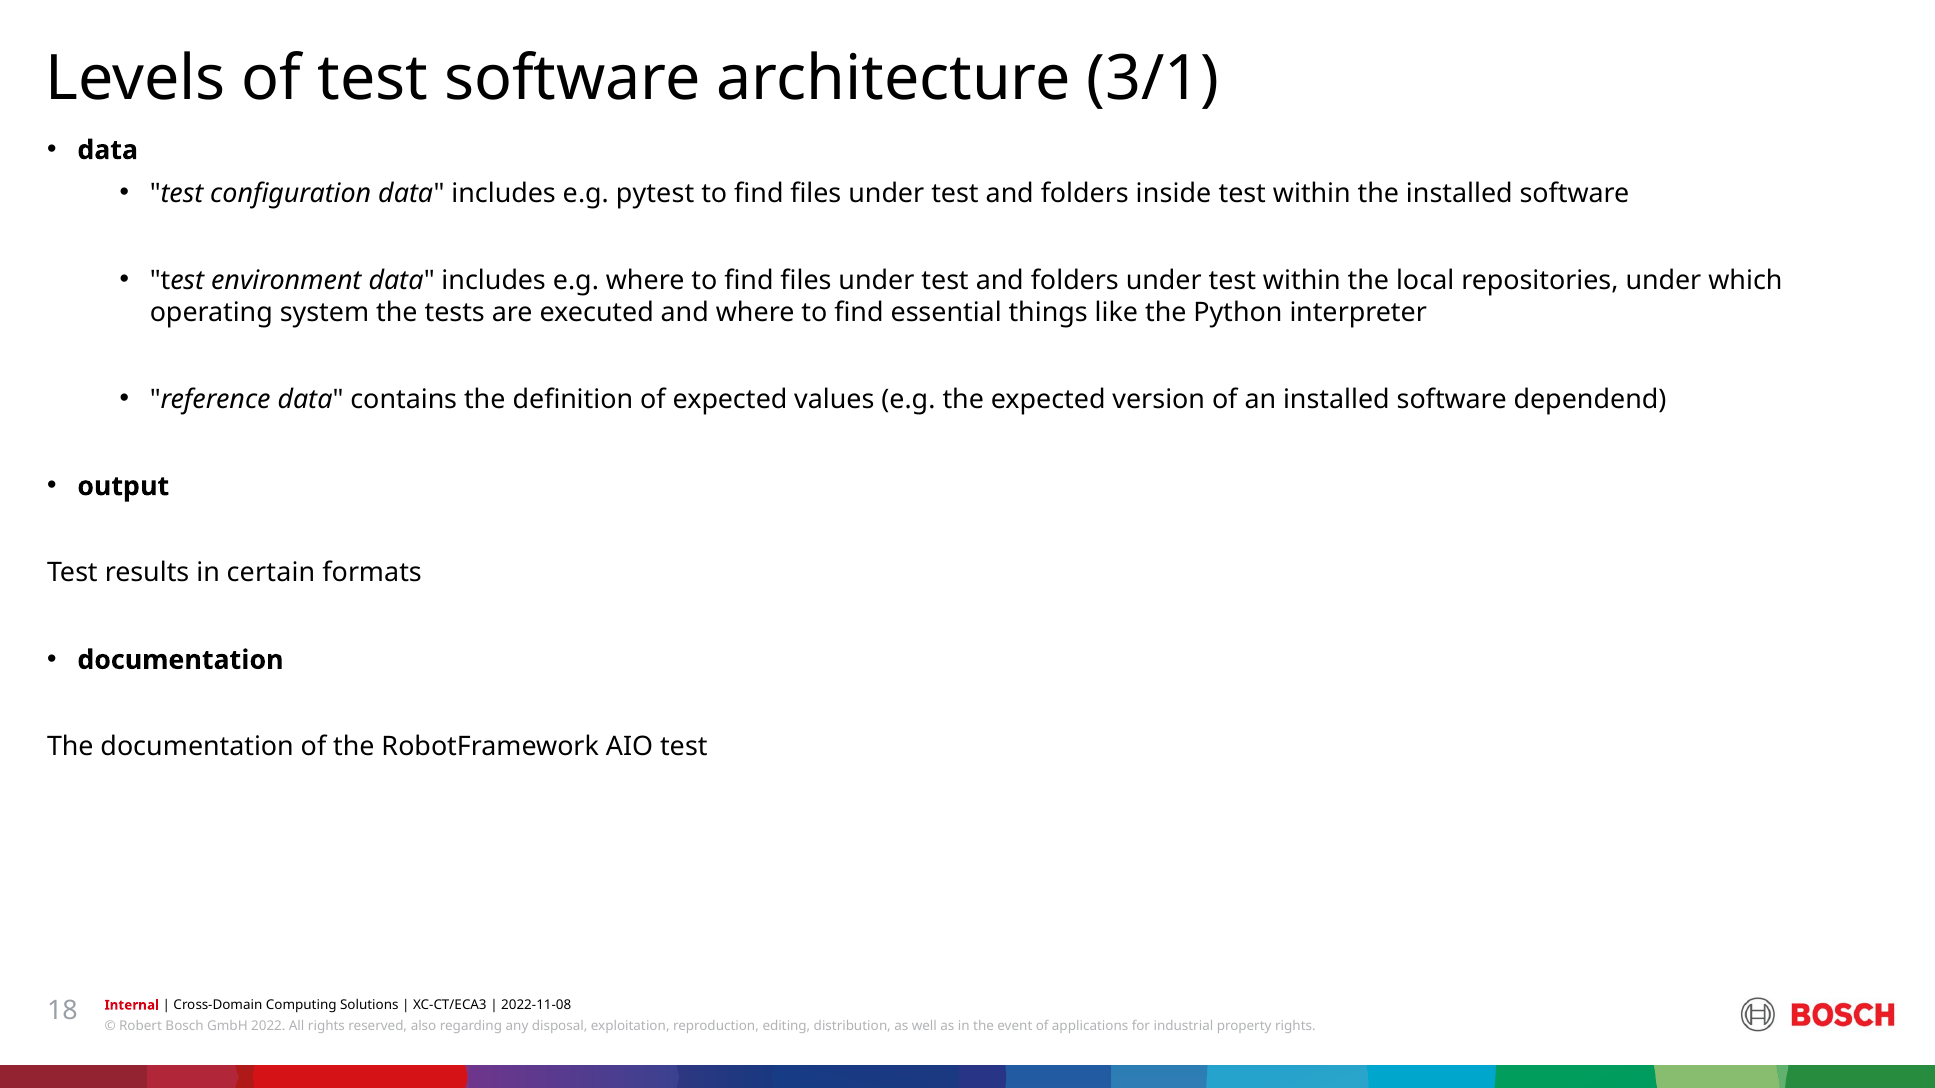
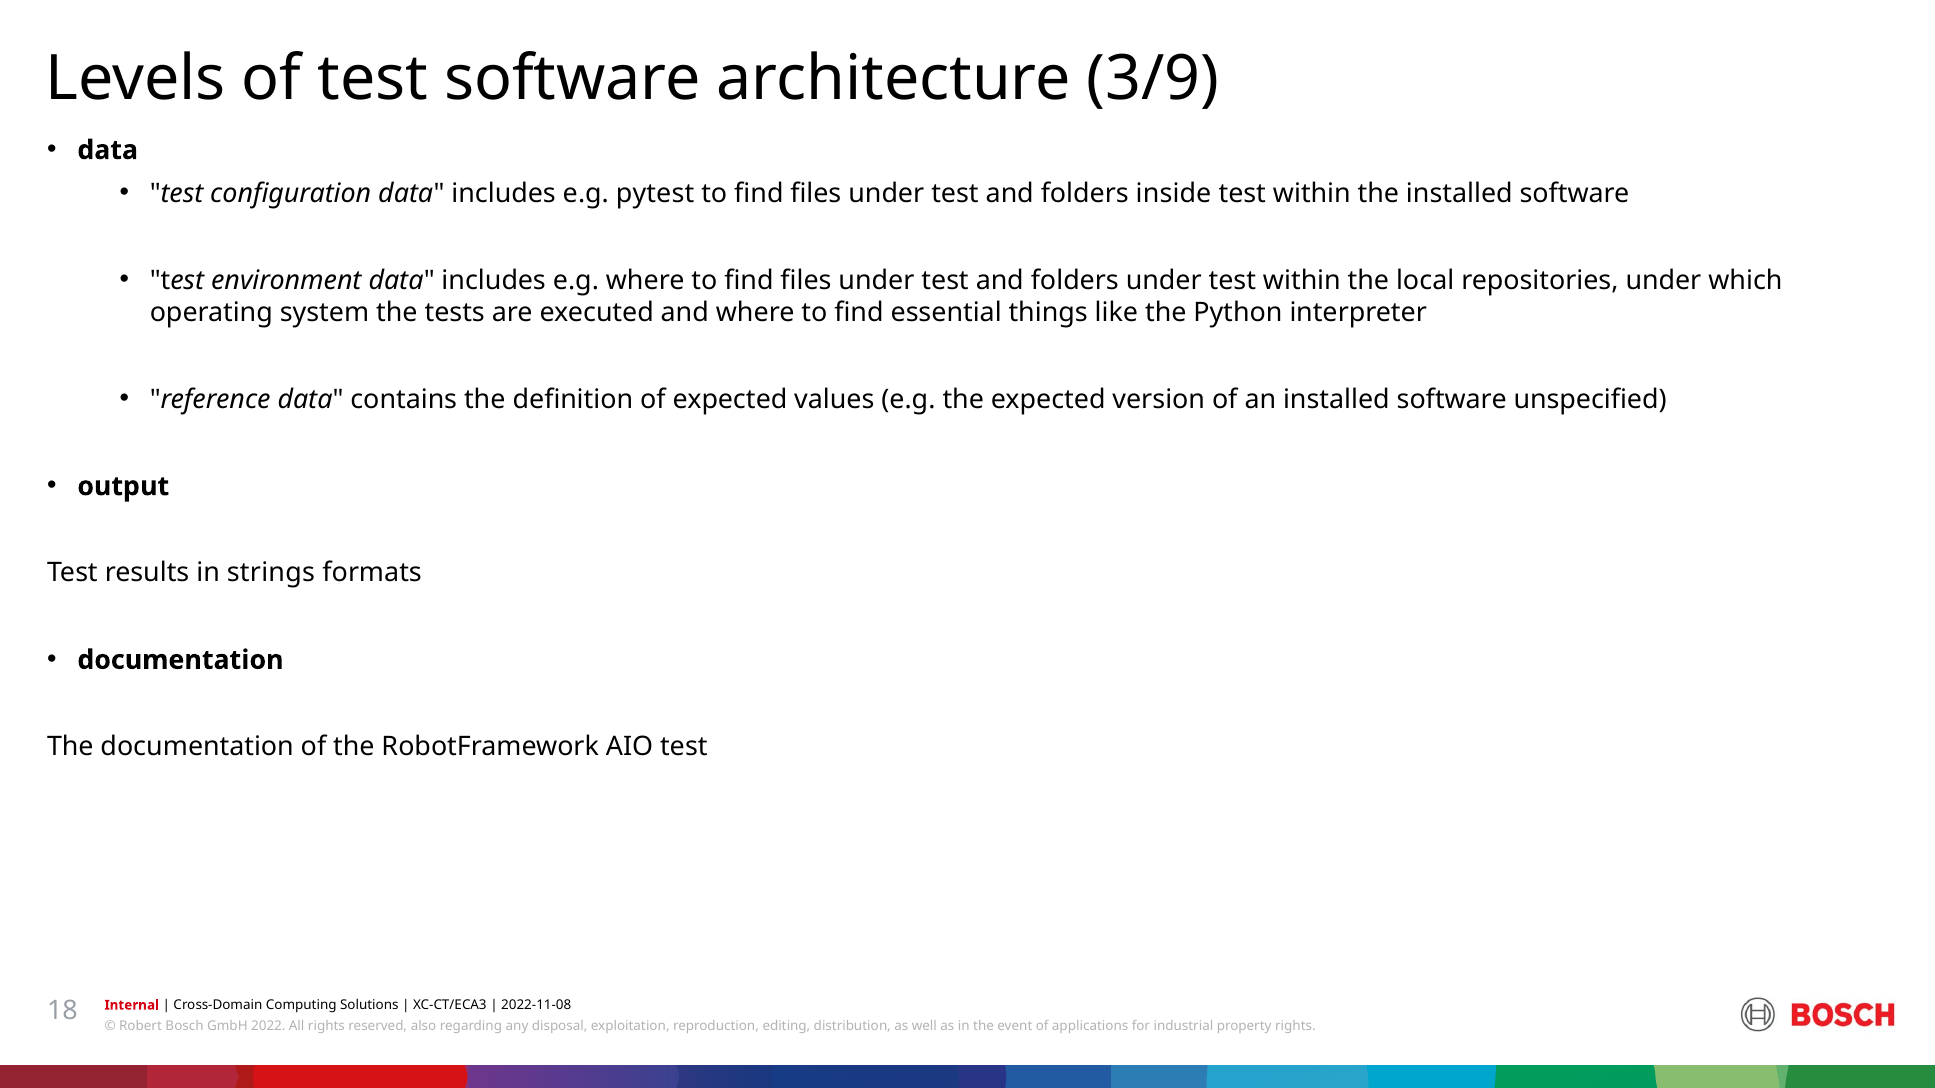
3/1: 3/1 -> 3/9
dependend: dependend -> unspecified
certain: certain -> strings
